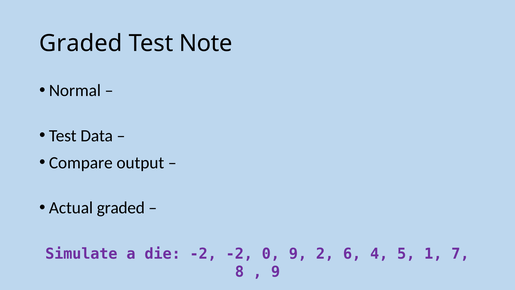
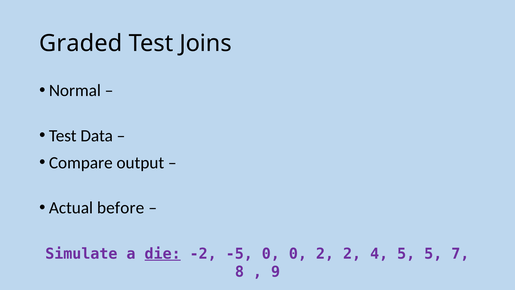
Note: Note -> Joins
Actual graded: graded -> before
die underline: none -> present
-2 -2: -2 -> -5
0 9: 9 -> 0
2 6: 6 -> 2
5 1: 1 -> 5
